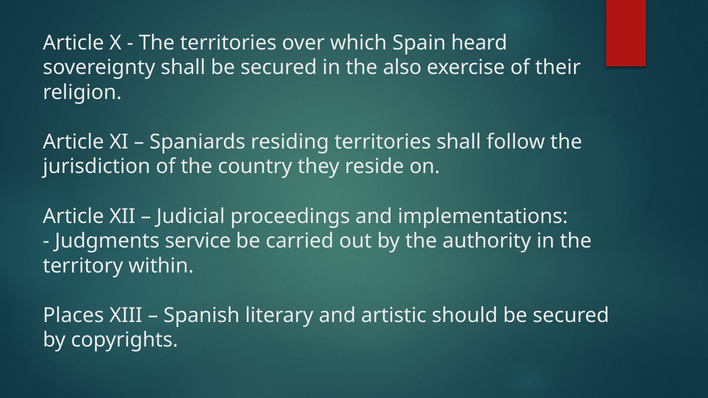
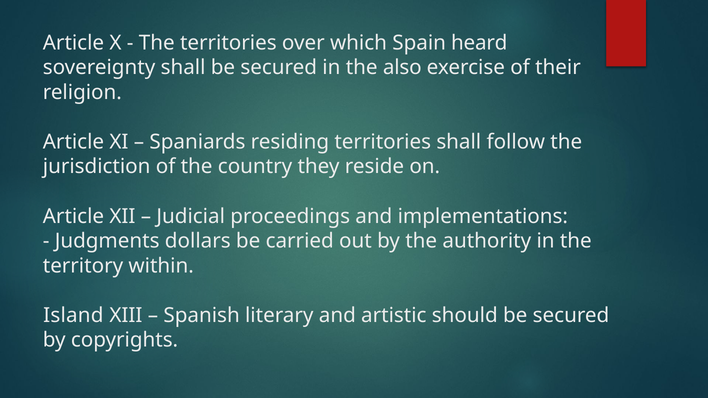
service: service -> dollars
Places: Places -> Island
